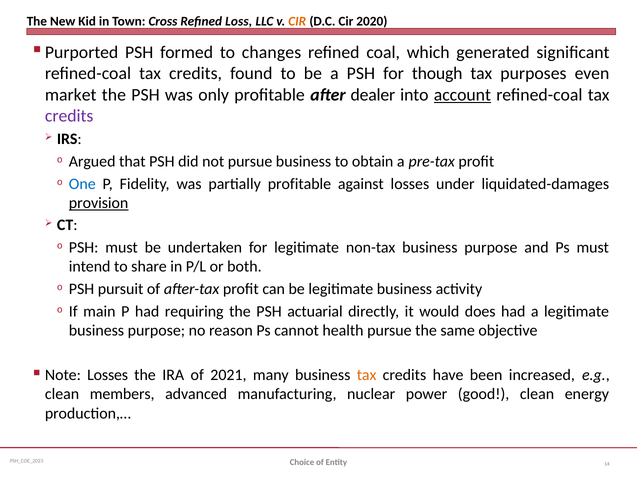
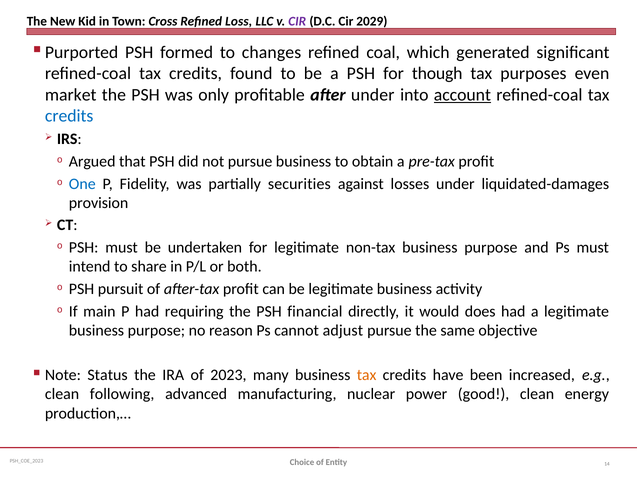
CIR at (297, 21) colour: orange -> purple
2020: 2020 -> 2029
after dealer: dealer -> under
credits at (69, 116) colour: purple -> blue
partially profitable: profitable -> securities
provision underline: present -> none
actuarial: actuarial -> financial
health: health -> adjust
Note Losses: Losses -> Status
2021: 2021 -> 2023
members: members -> following
